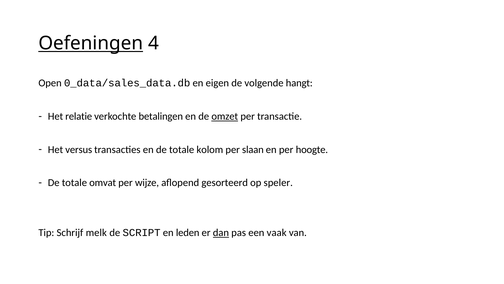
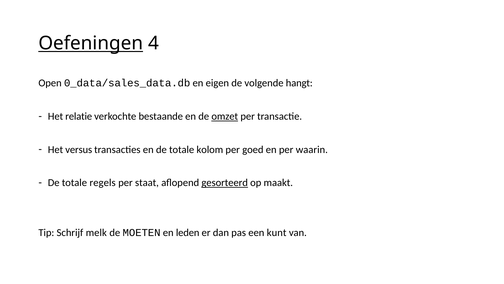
betalingen: betalingen -> bestaande
slaan: slaan -> goed
hoogte: hoogte -> waarin
omvat: omvat -> regels
wijze: wijze -> staat
gesorteerd underline: none -> present
speler: speler -> maakt
SCRIPT: SCRIPT -> MOETEN
dan underline: present -> none
vaak: vaak -> kunt
